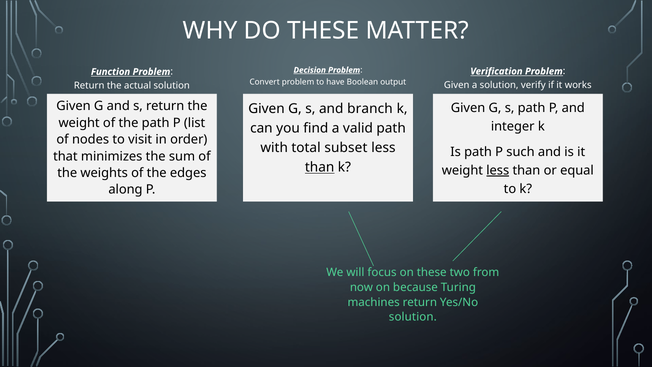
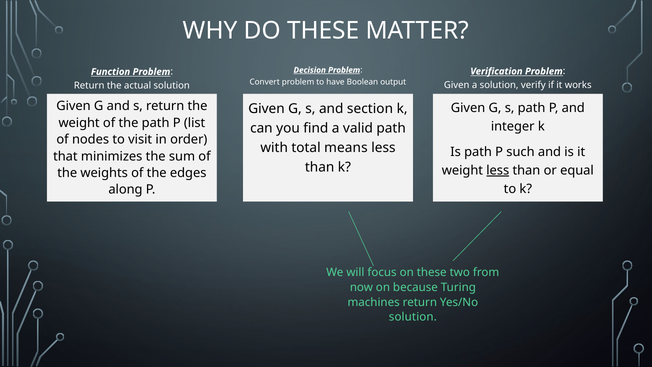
branch: branch -> section
subset: subset -> means
than at (320, 167) underline: present -> none
